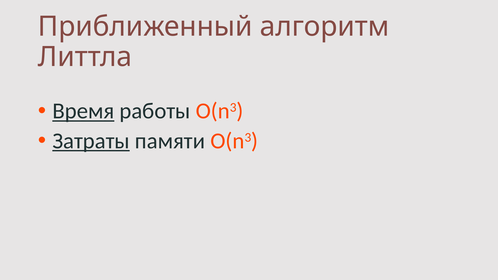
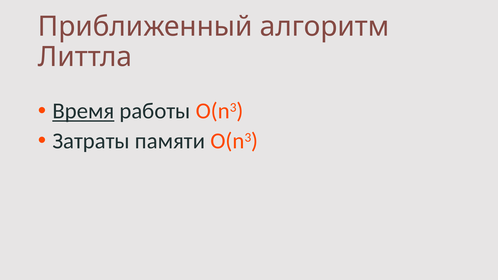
Затраты underline: present -> none
